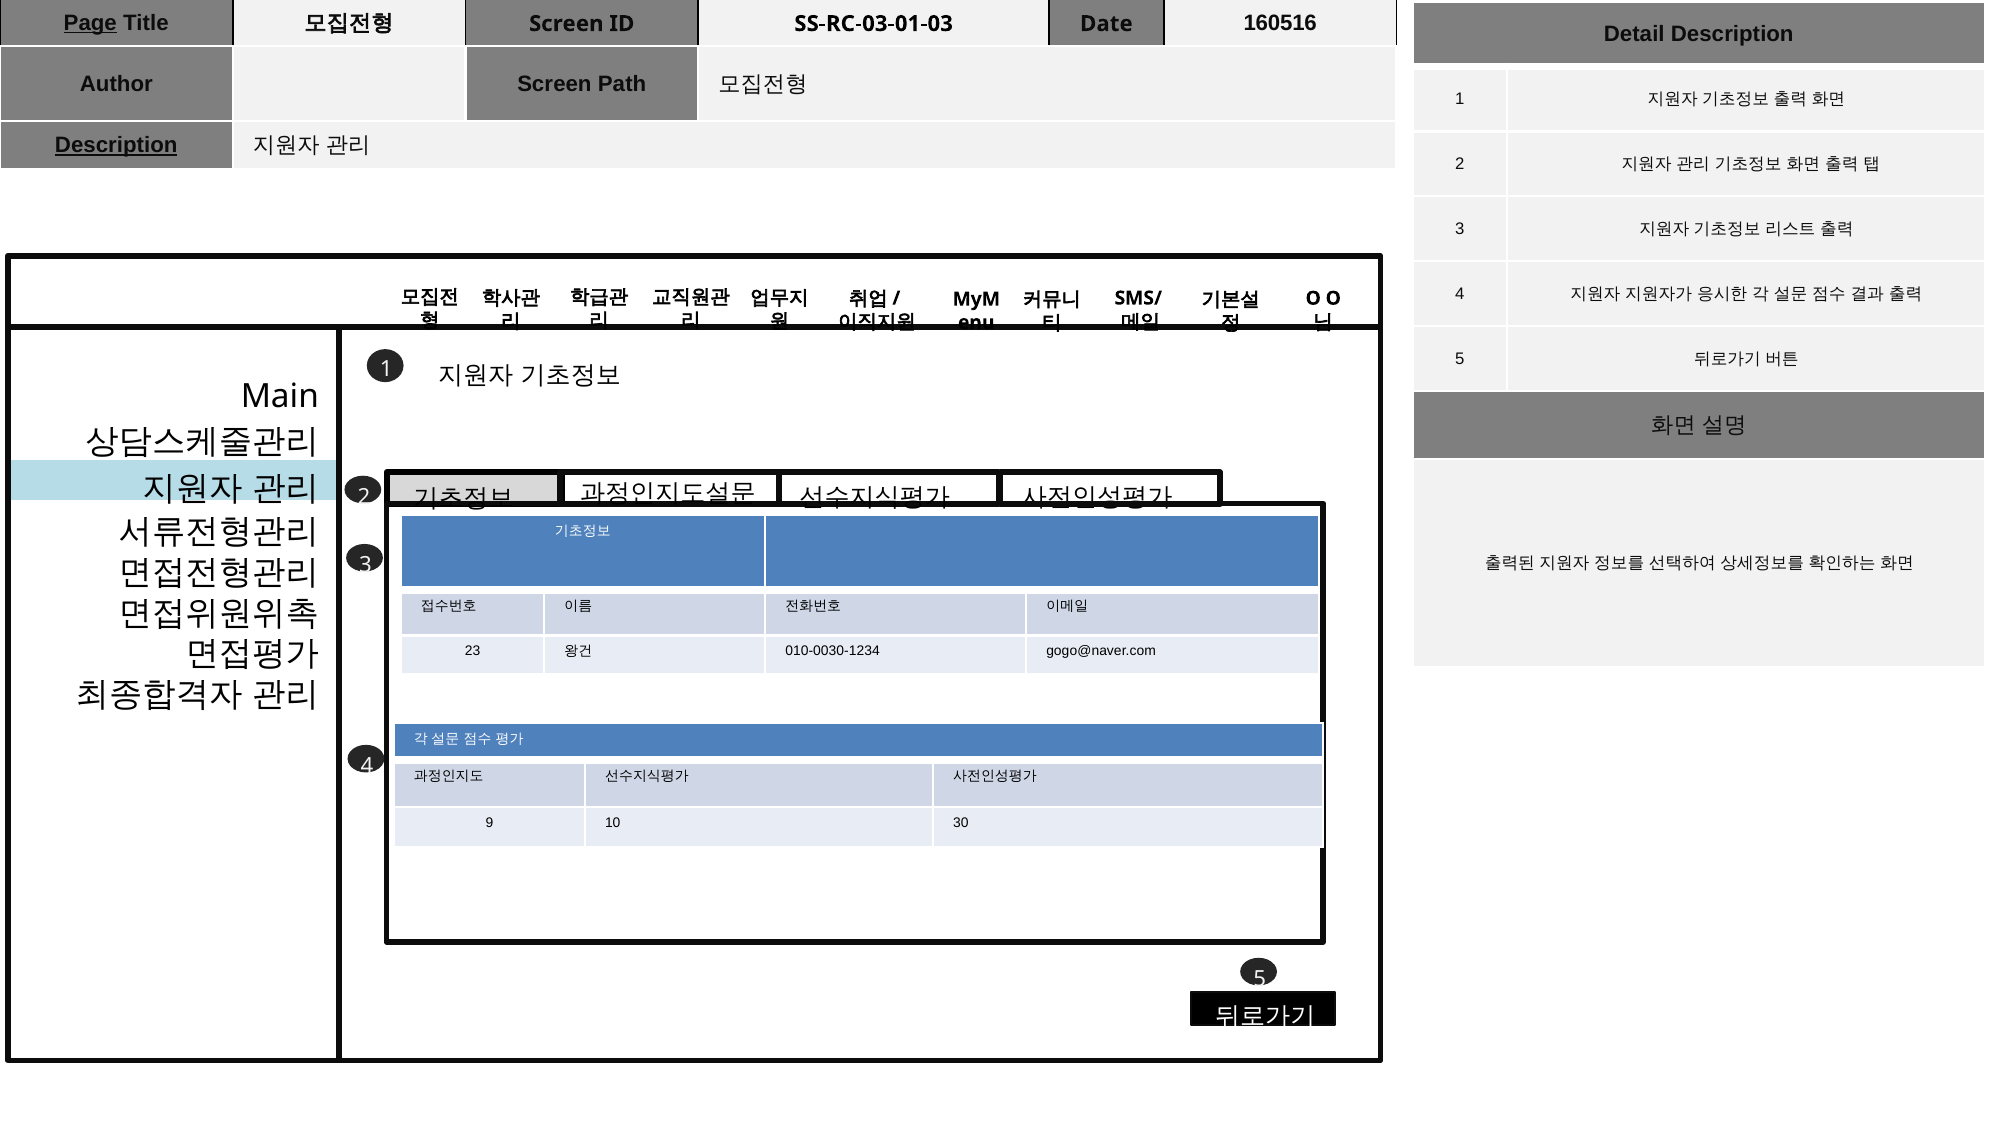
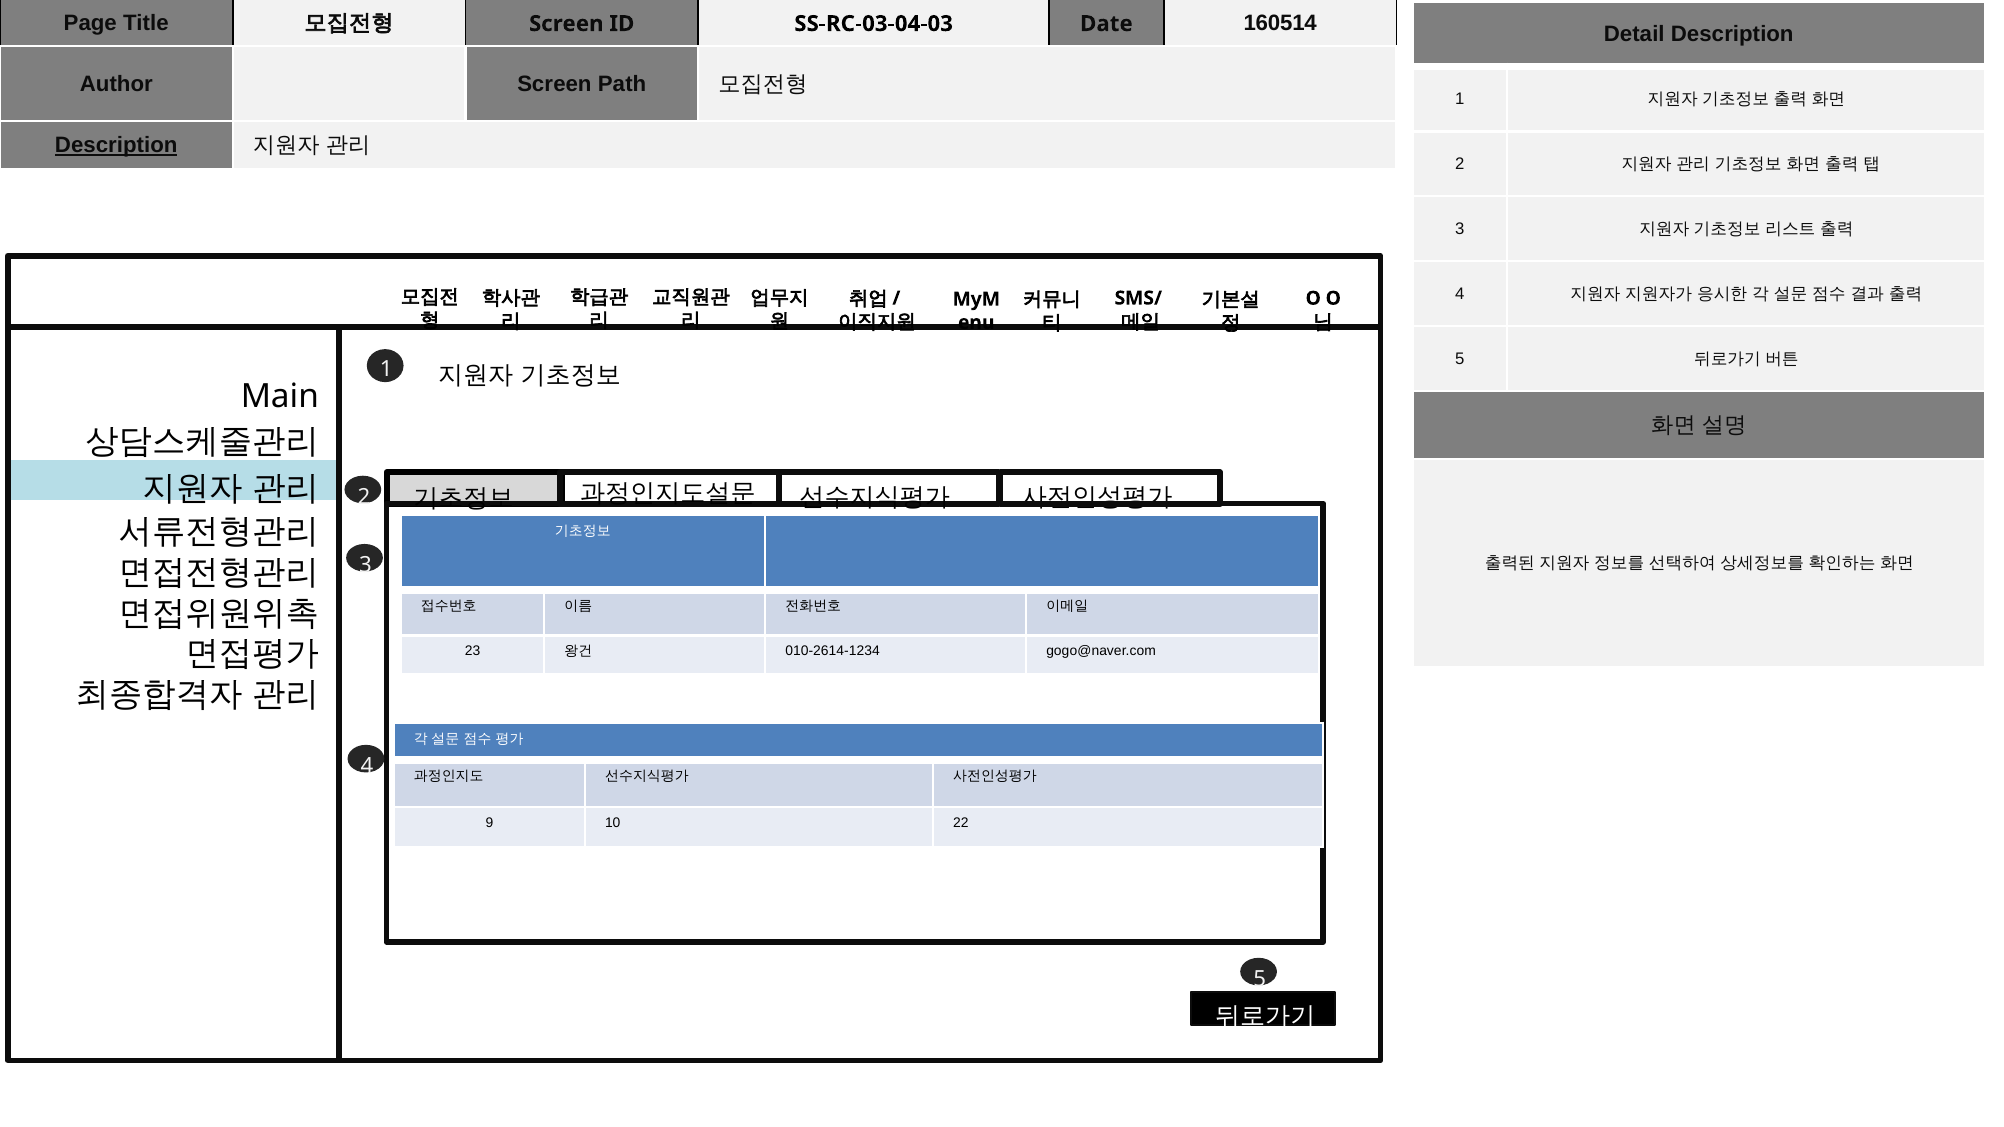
Page underline: present -> none
SS-RC-03-01-03: SS-RC-03-01-03 -> SS-RC-03-04-03
160516: 160516 -> 160514
010-0030-1234: 010-0030-1234 -> 010-2614-1234
30: 30 -> 22
